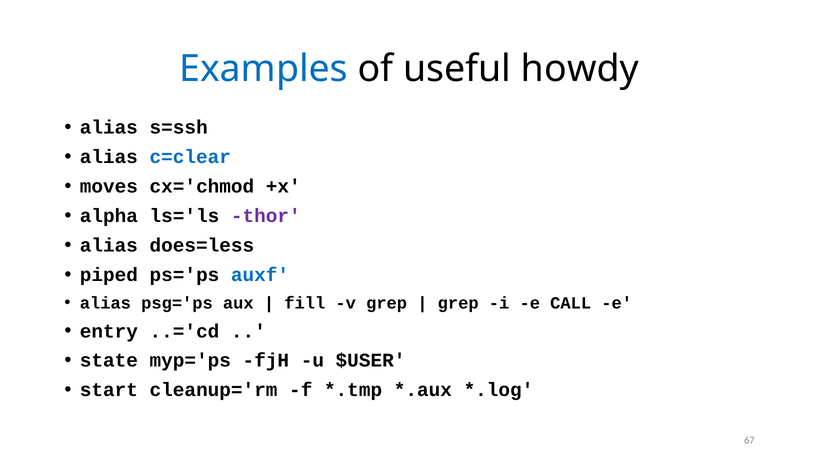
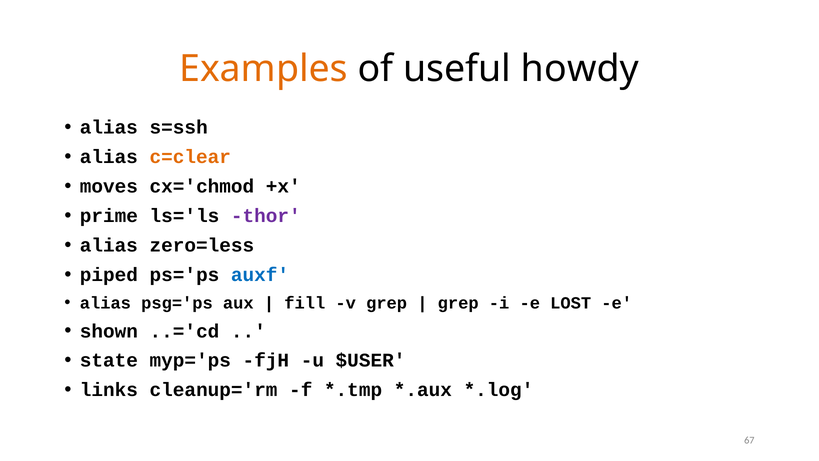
Examples colour: blue -> orange
c=clear colour: blue -> orange
alpha: alpha -> prime
does=less: does=less -> zero=less
CALL: CALL -> LOST
entry: entry -> shown
start: start -> links
